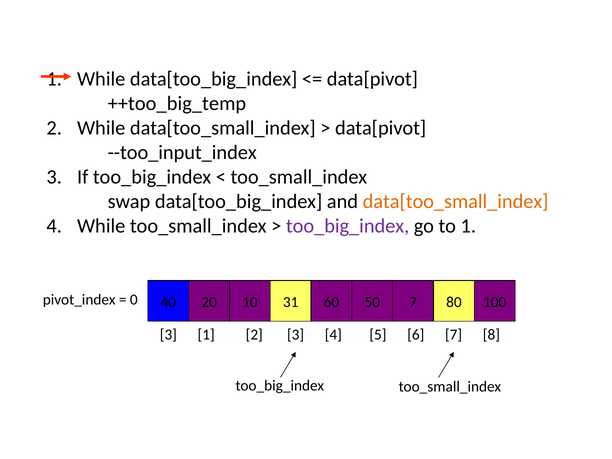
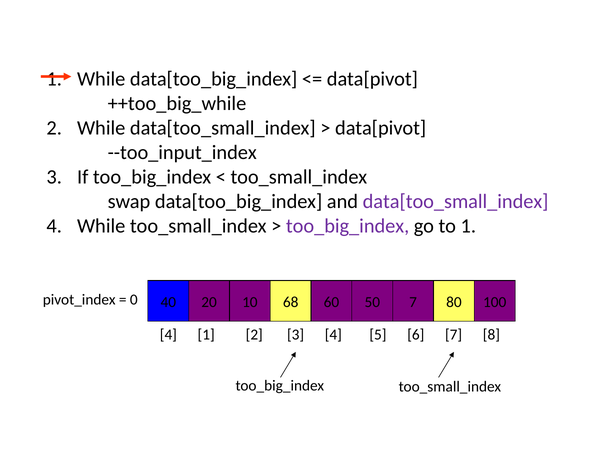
++too_big_temp: ++too_big_temp -> ++too_big_while
data[too_small_index at (456, 201) colour: orange -> purple
31: 31 -> 68
3 at (168, 335): 3 -> 4
